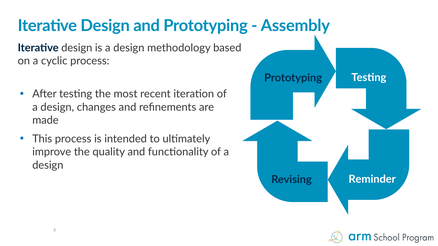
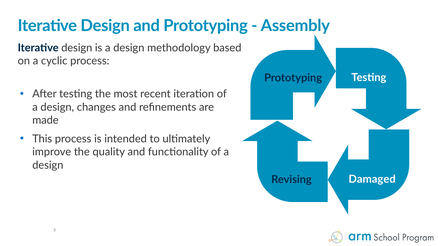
Reminder: Reminder -> Damaged
